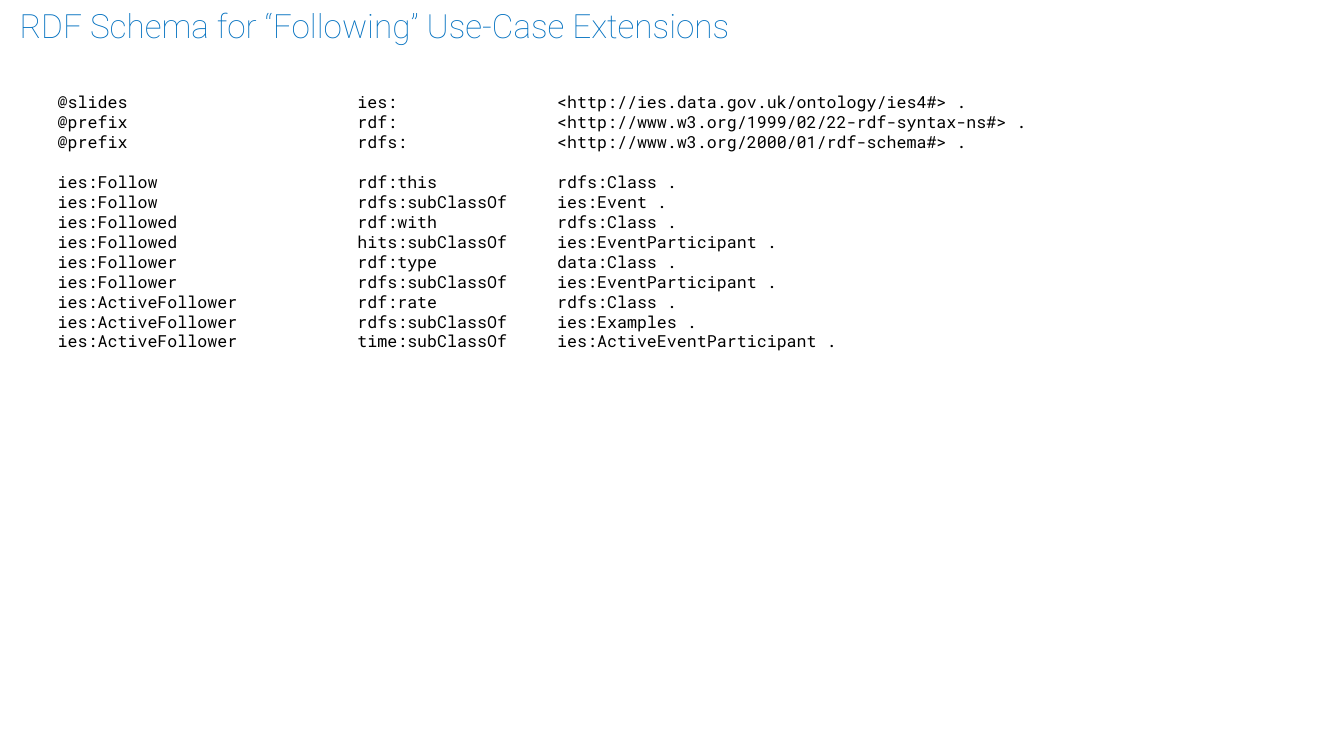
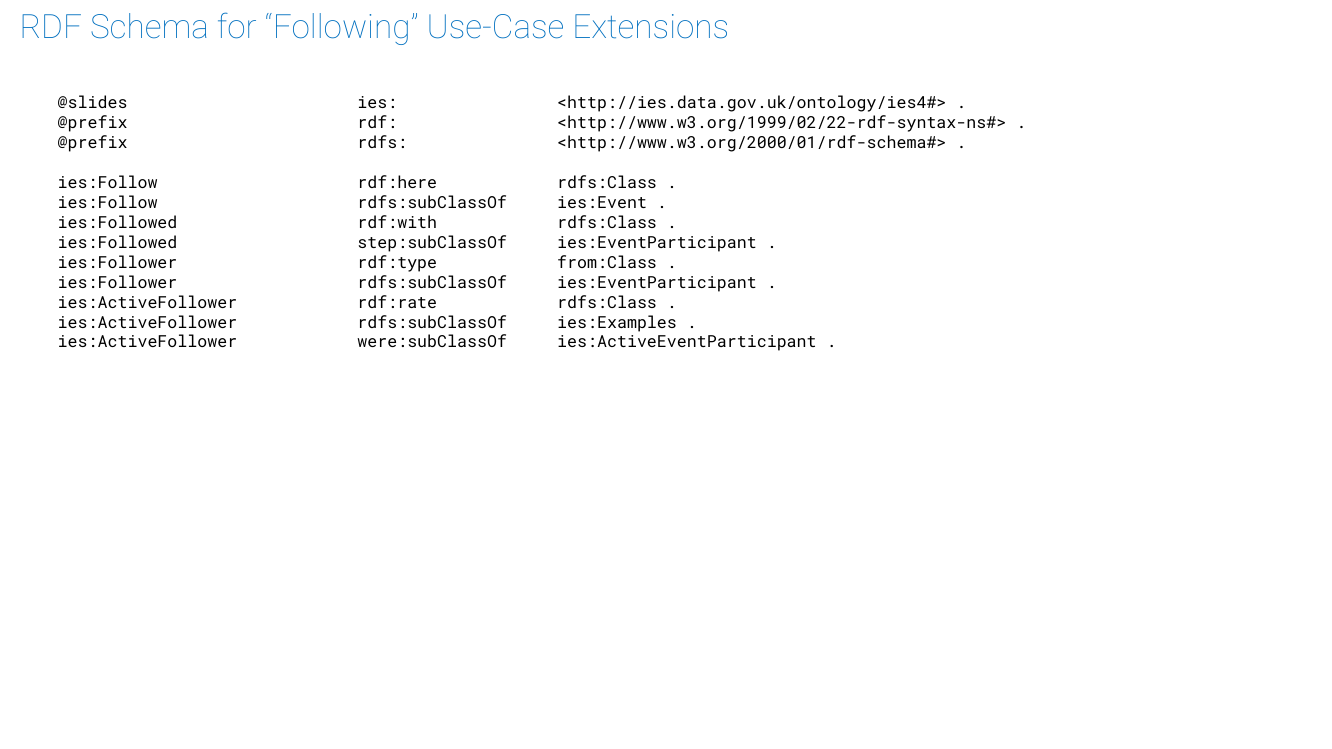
rdf:this: rdf:this -> rdf:here
hits:subClassOf: hits:subClassOf -> step:subClassOf
data:Class: data:Class -> from:Class
time:subClassOf: time:subClassOf -> were:subClassOf
